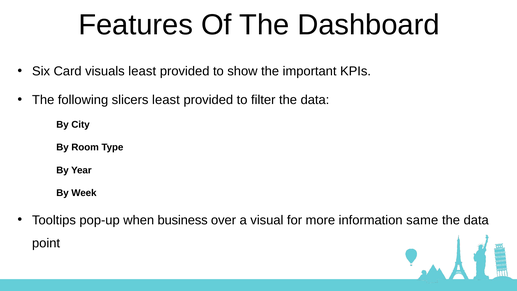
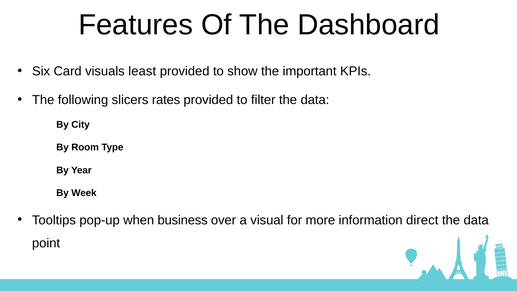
slicers least: least -> rates
same: same -> direct
